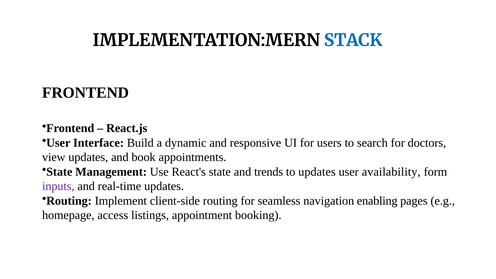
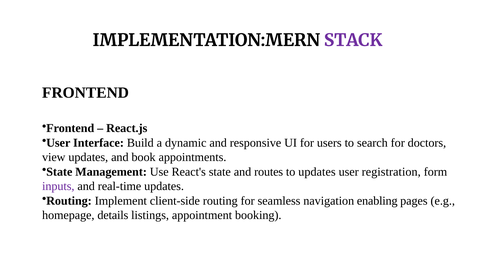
STACK colour: blue -> purple
trends: trends -> routes
availability: availability -> registration
access: access -> details
